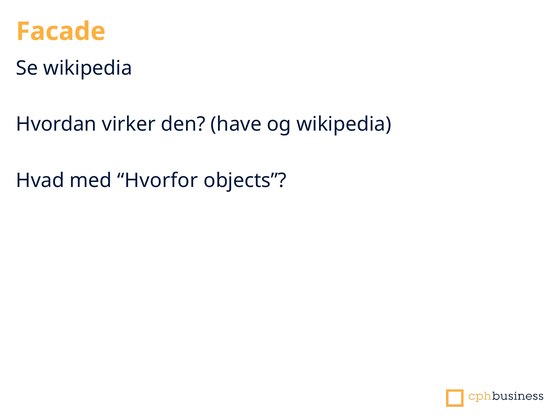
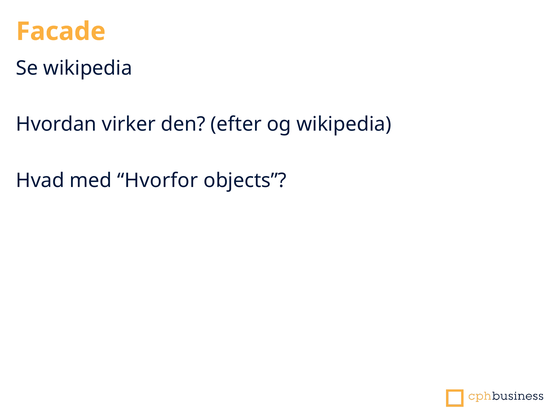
have: have -> efter
